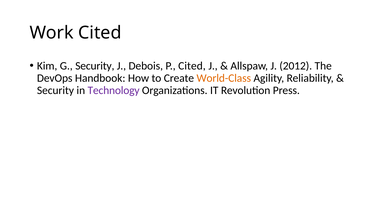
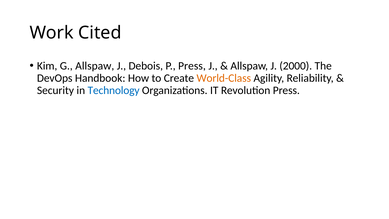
G Security: Security -> Allspaw
P Cited: Cited -> Press
2012: 2012 -> 2000
Technology colour: purple -> blue
